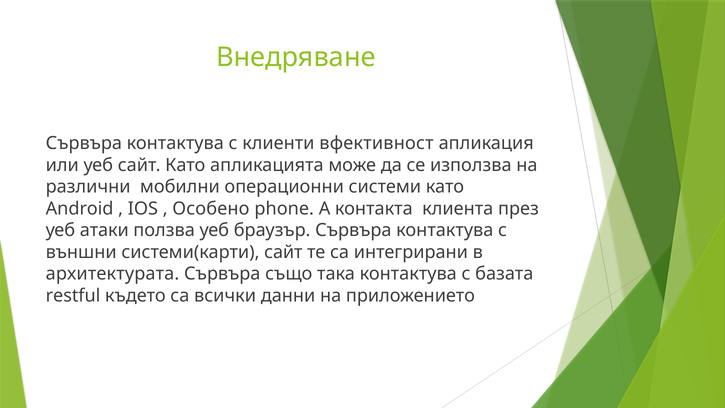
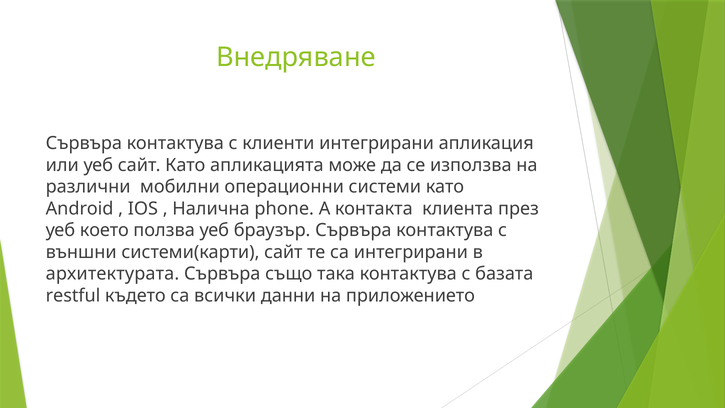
клиенти вфективност: вфективност -> интегрирани
Особено: Особено -> Налична
атаки: атаки -> което
